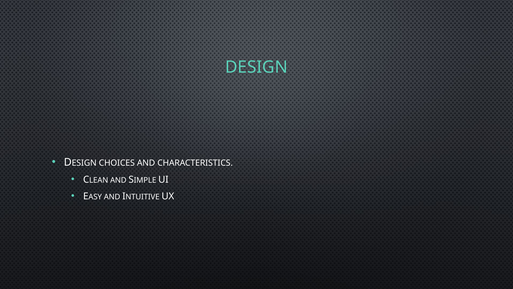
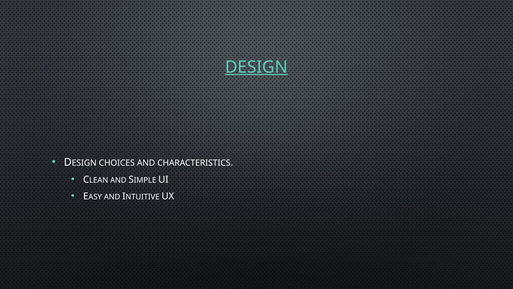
DESIGN underline: none -> present
